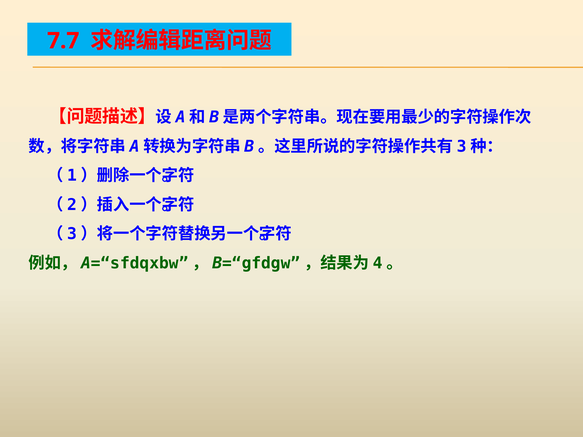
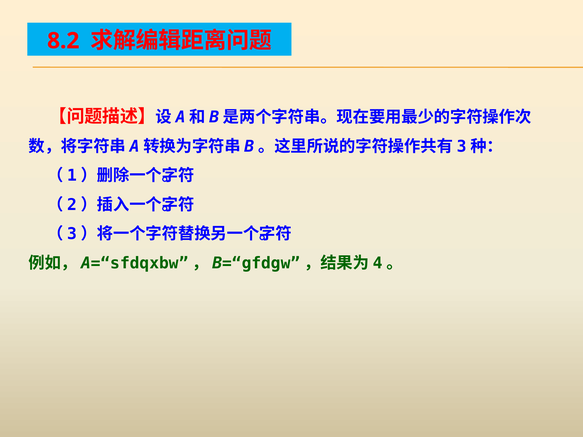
7.7: 7.7 -> 8.2
